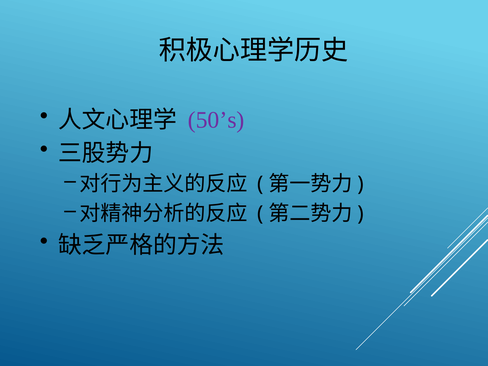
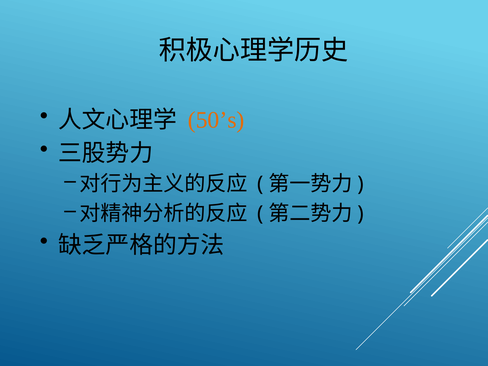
50’s colour: purple -> orange
